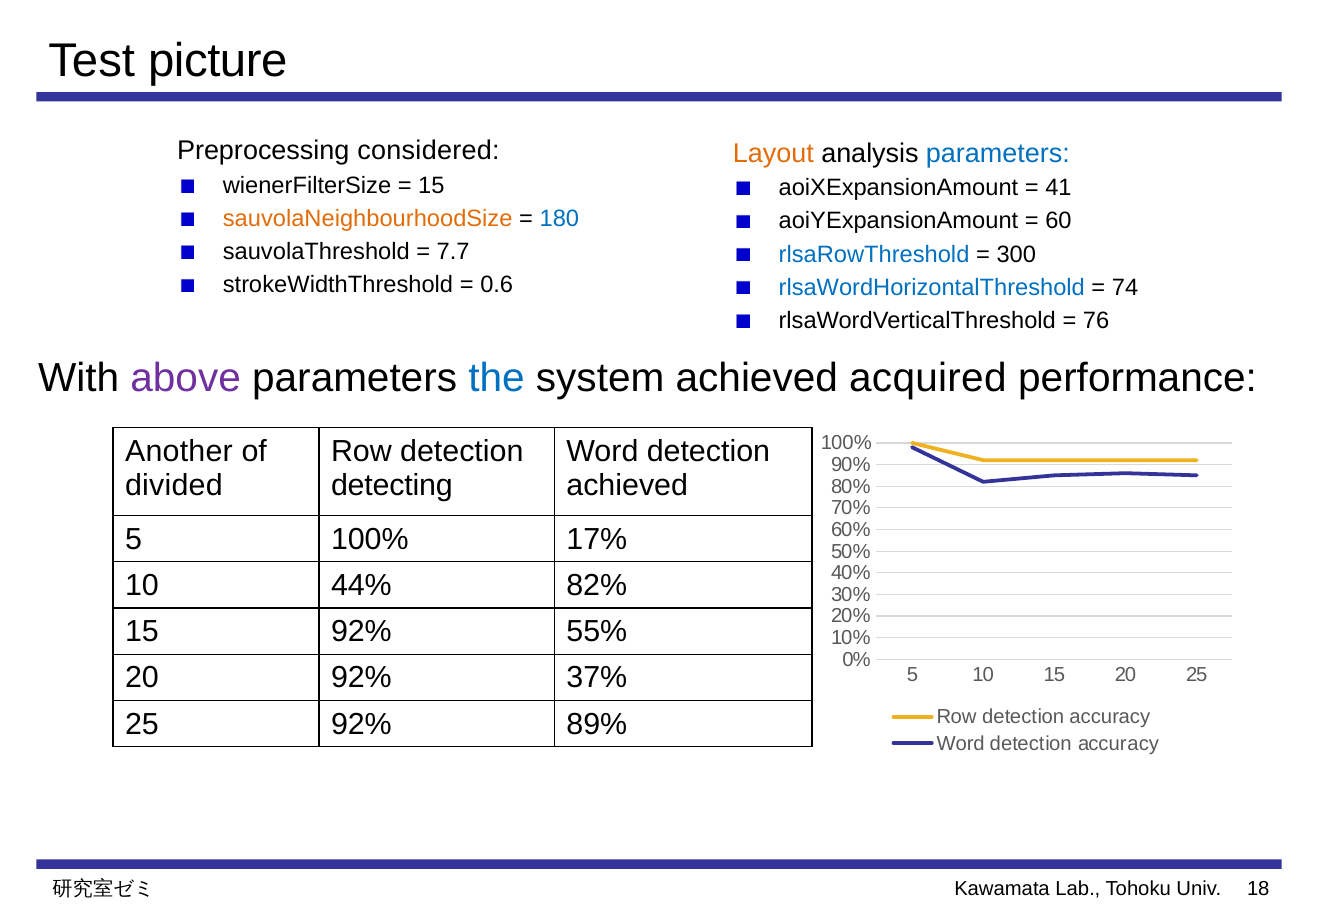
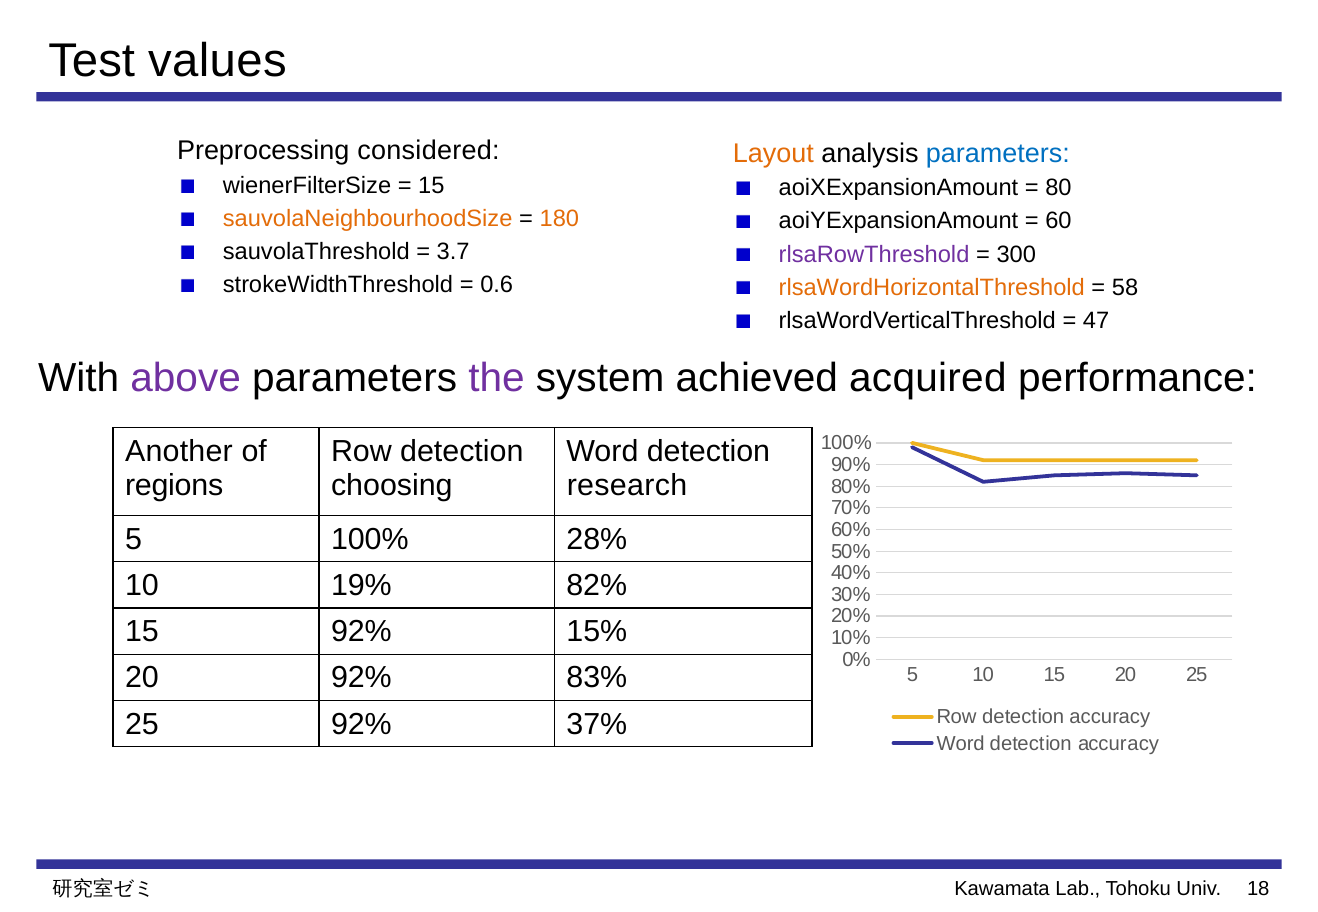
picture: picture -> values
41: 41 -> 80
180 colour: blue -> orange
7.7: 7.7 -> 3.7
rlsaRowThreshold colour: blue -> purple
rlsaWordHorizontalThreshold colour: blue -> orange
74: 74 -> 58
76: 76 -> 47
the colour: blue -> purple
divided: divided -> regions
detecting: detecting -> choosing
achieved at (627, 486): achieved -> research
17%: 17% -> 28%
44%: 44% -> 19%
55%: 55% -> 15%
37%: 37% -> 83%
89%: 89% -> 37%
